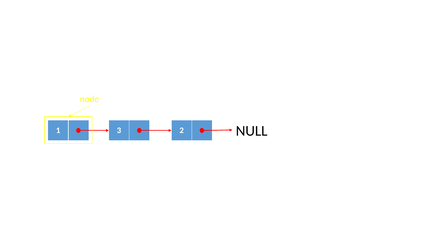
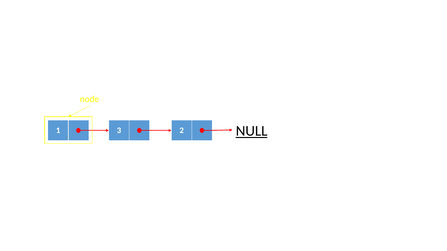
NULL underline: none -> present
